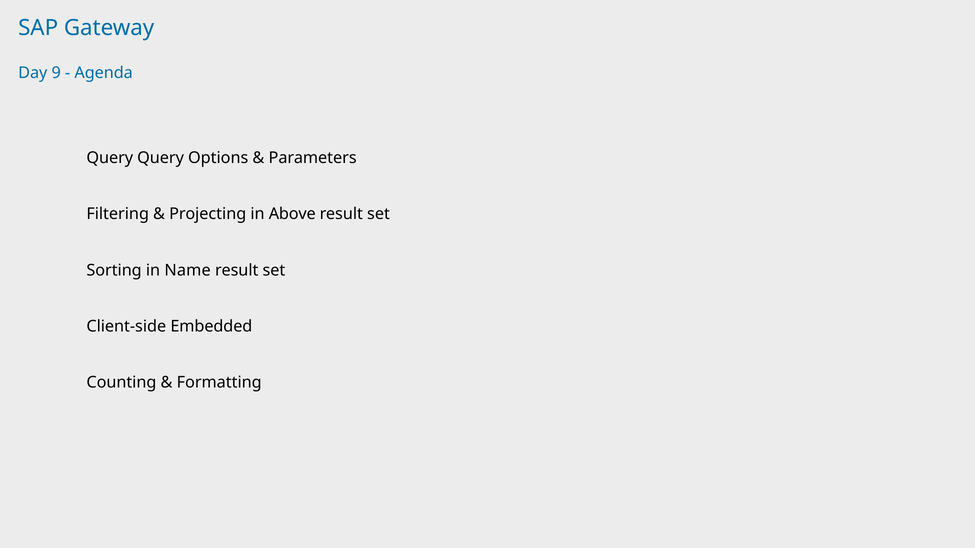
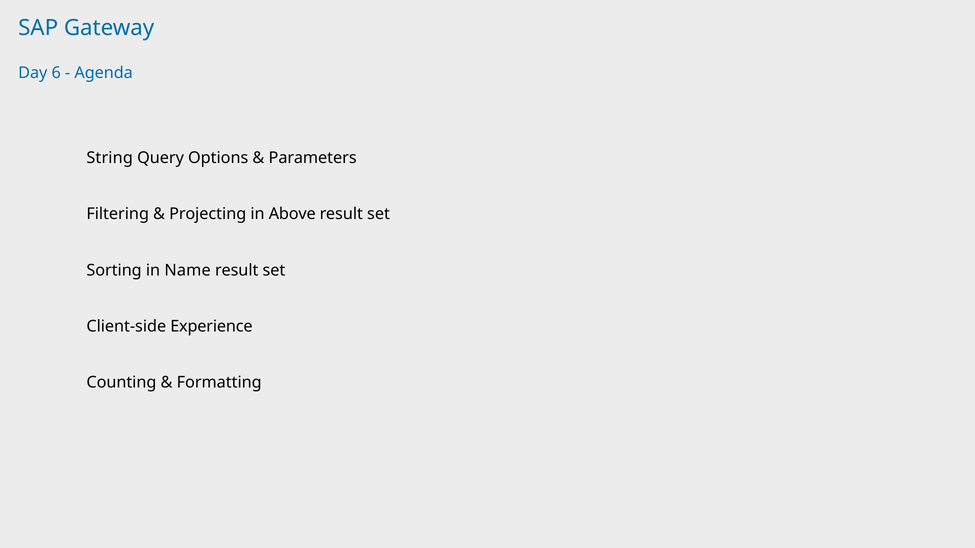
9: 9 -> 6
Query at (110, 158): Query -> String
Embedded: Embedded -> Experience
